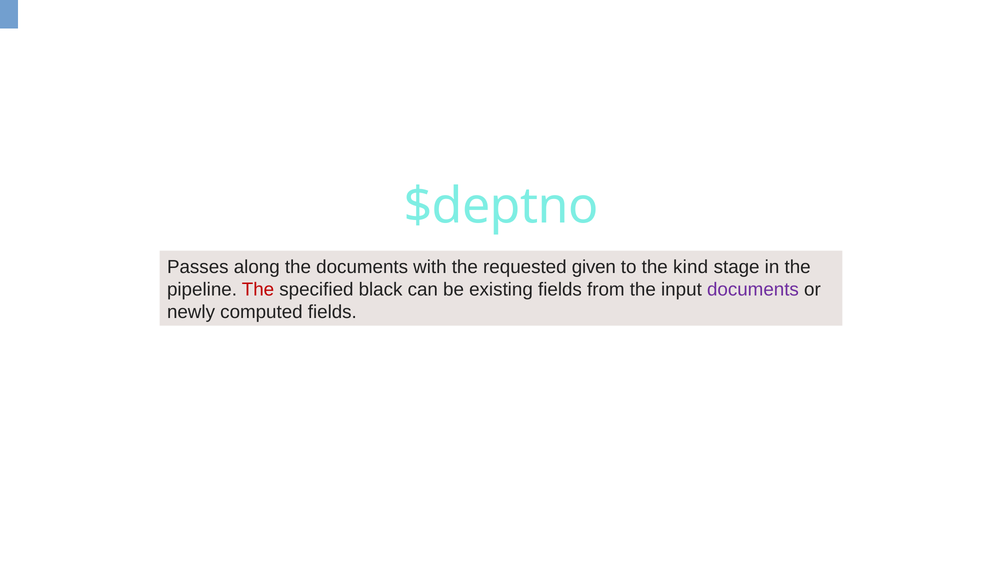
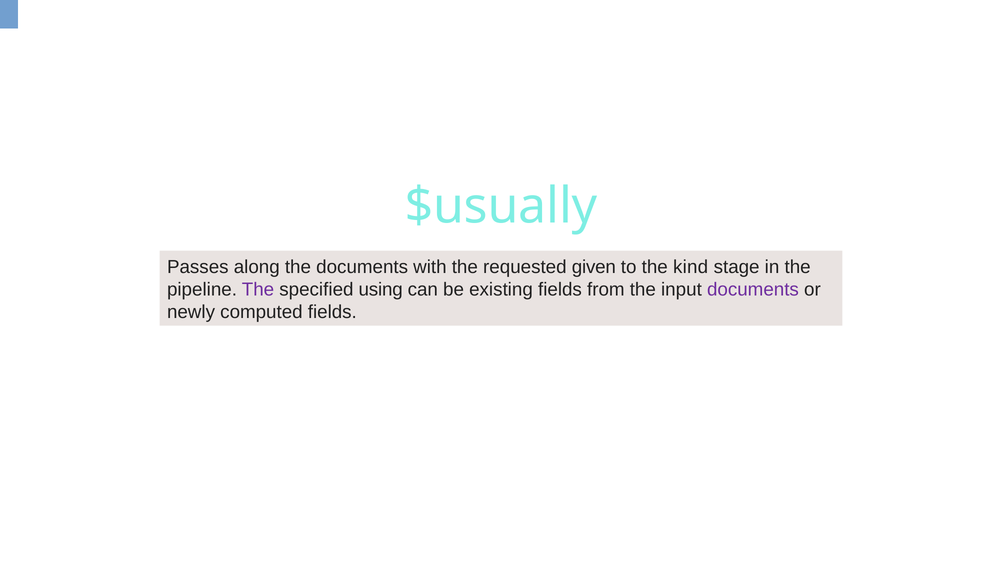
$deptno: $deptno -> $usually
The at (258, 289) colour: red -> purple
black: black -> using
